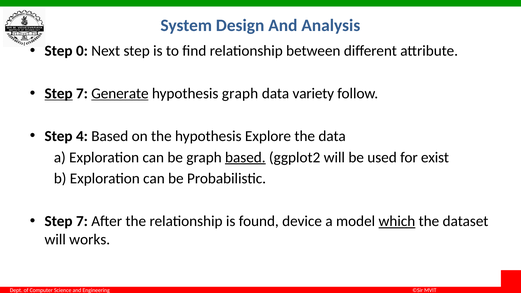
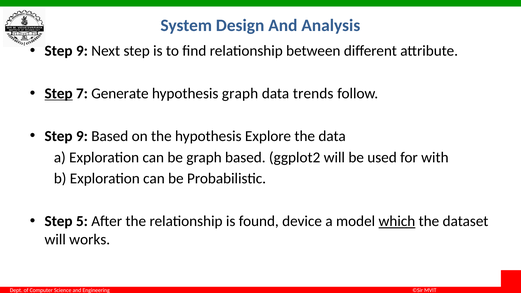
0 at (82, 51): 0 -> 9
Generate underline: present -> none
variety: variety -> trends
4 at (82, 136): 4 -> 9
based at (245, 157) underline: present -> none
exist: exist -> with
7 at (82, 221): 7 -> 5
